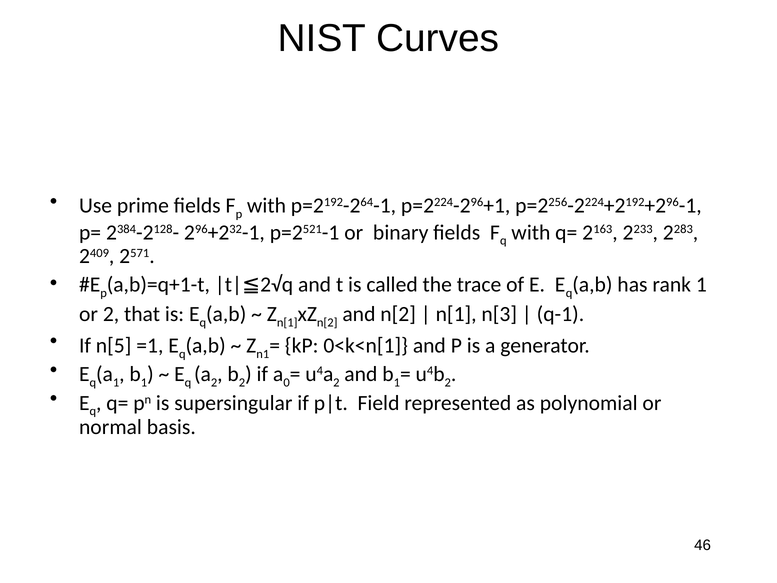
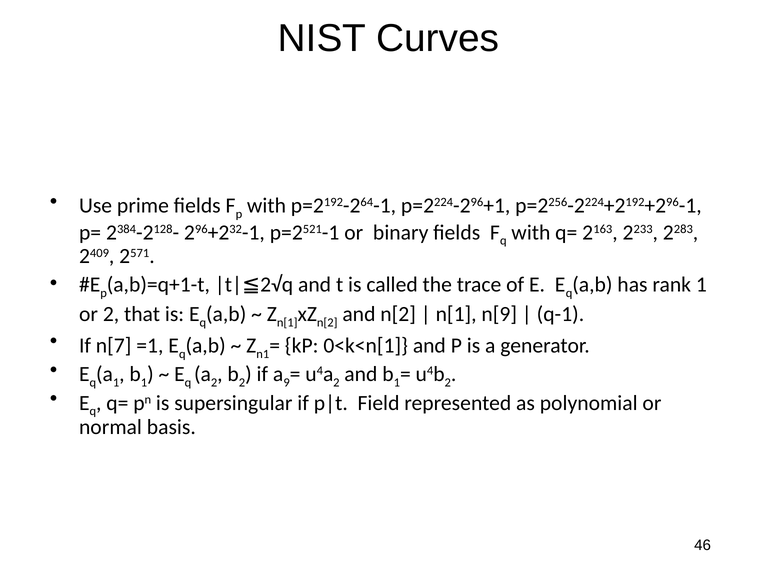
n[3: n[3 -> n[9
n[5: n[5 -> n[7
0: 0 -> 9
